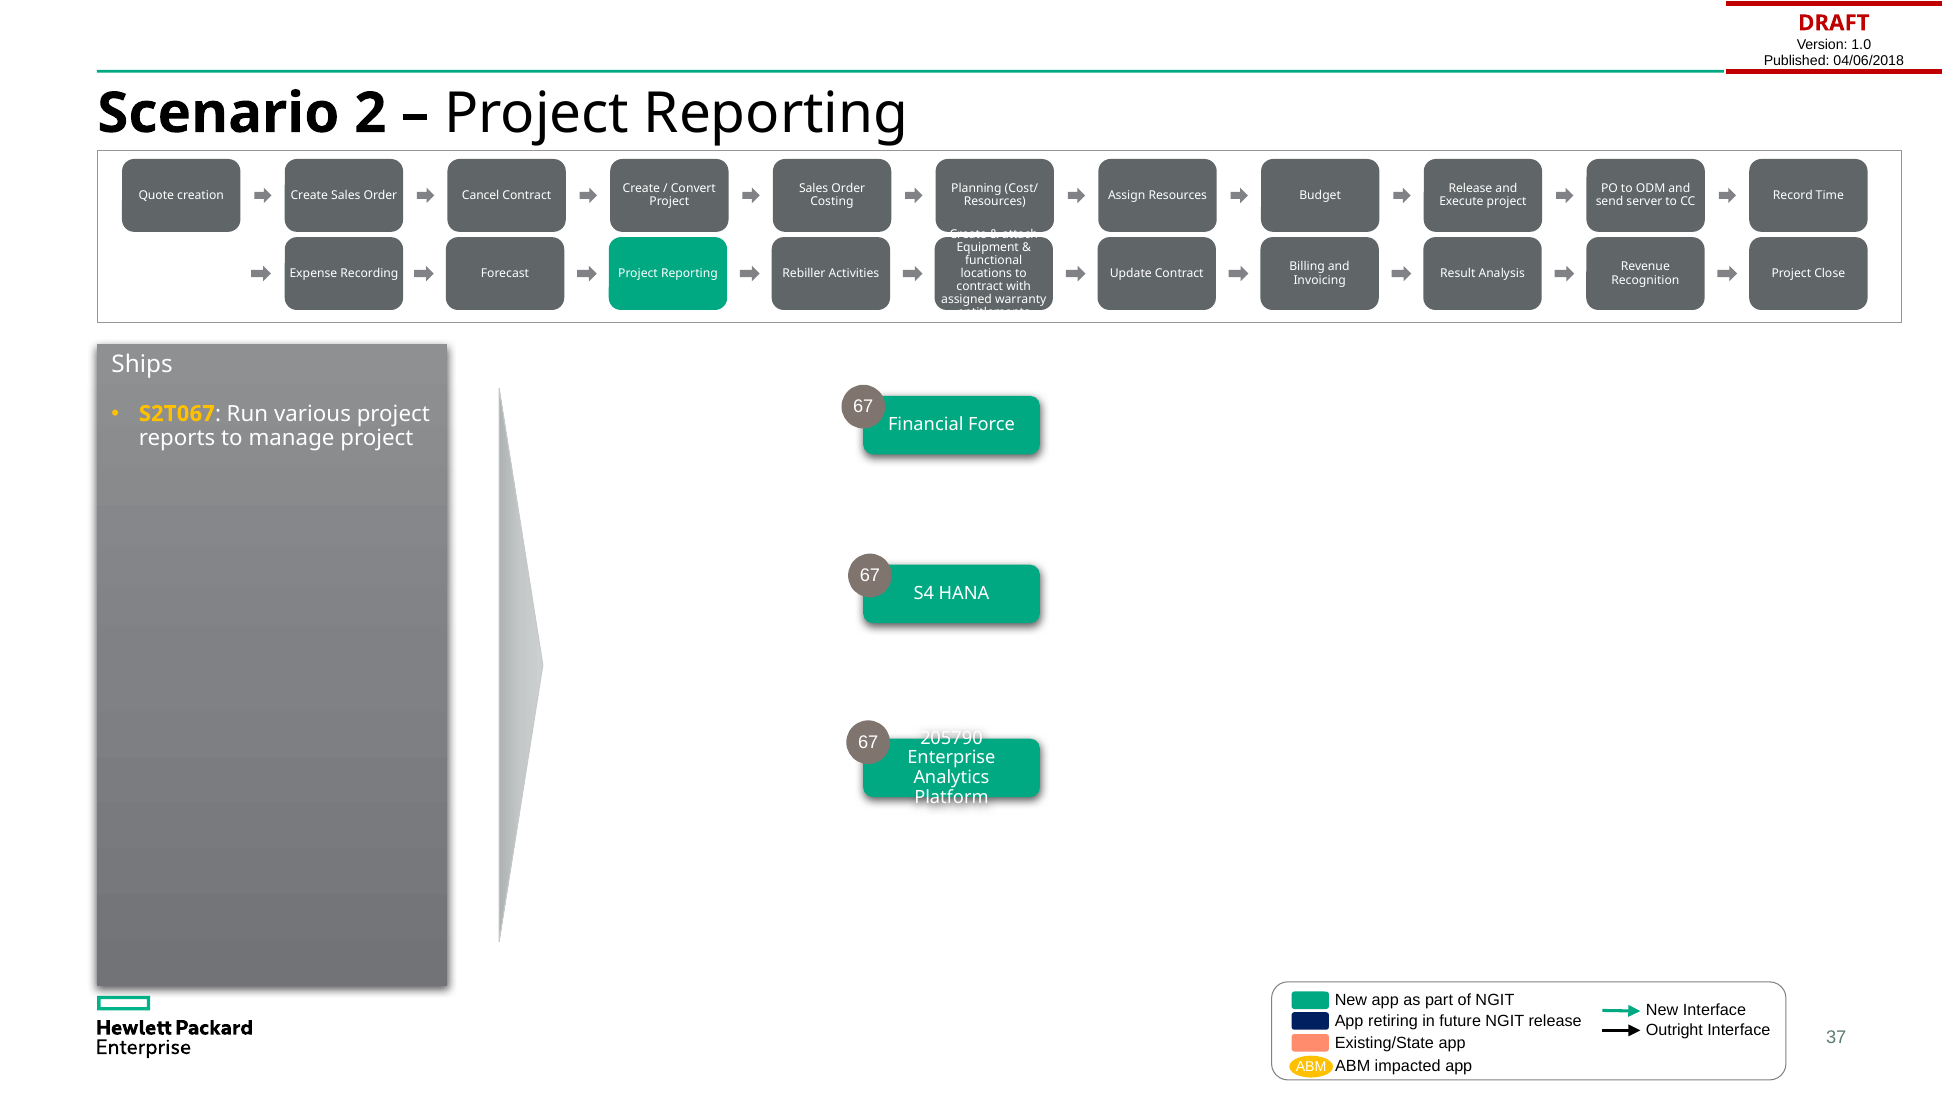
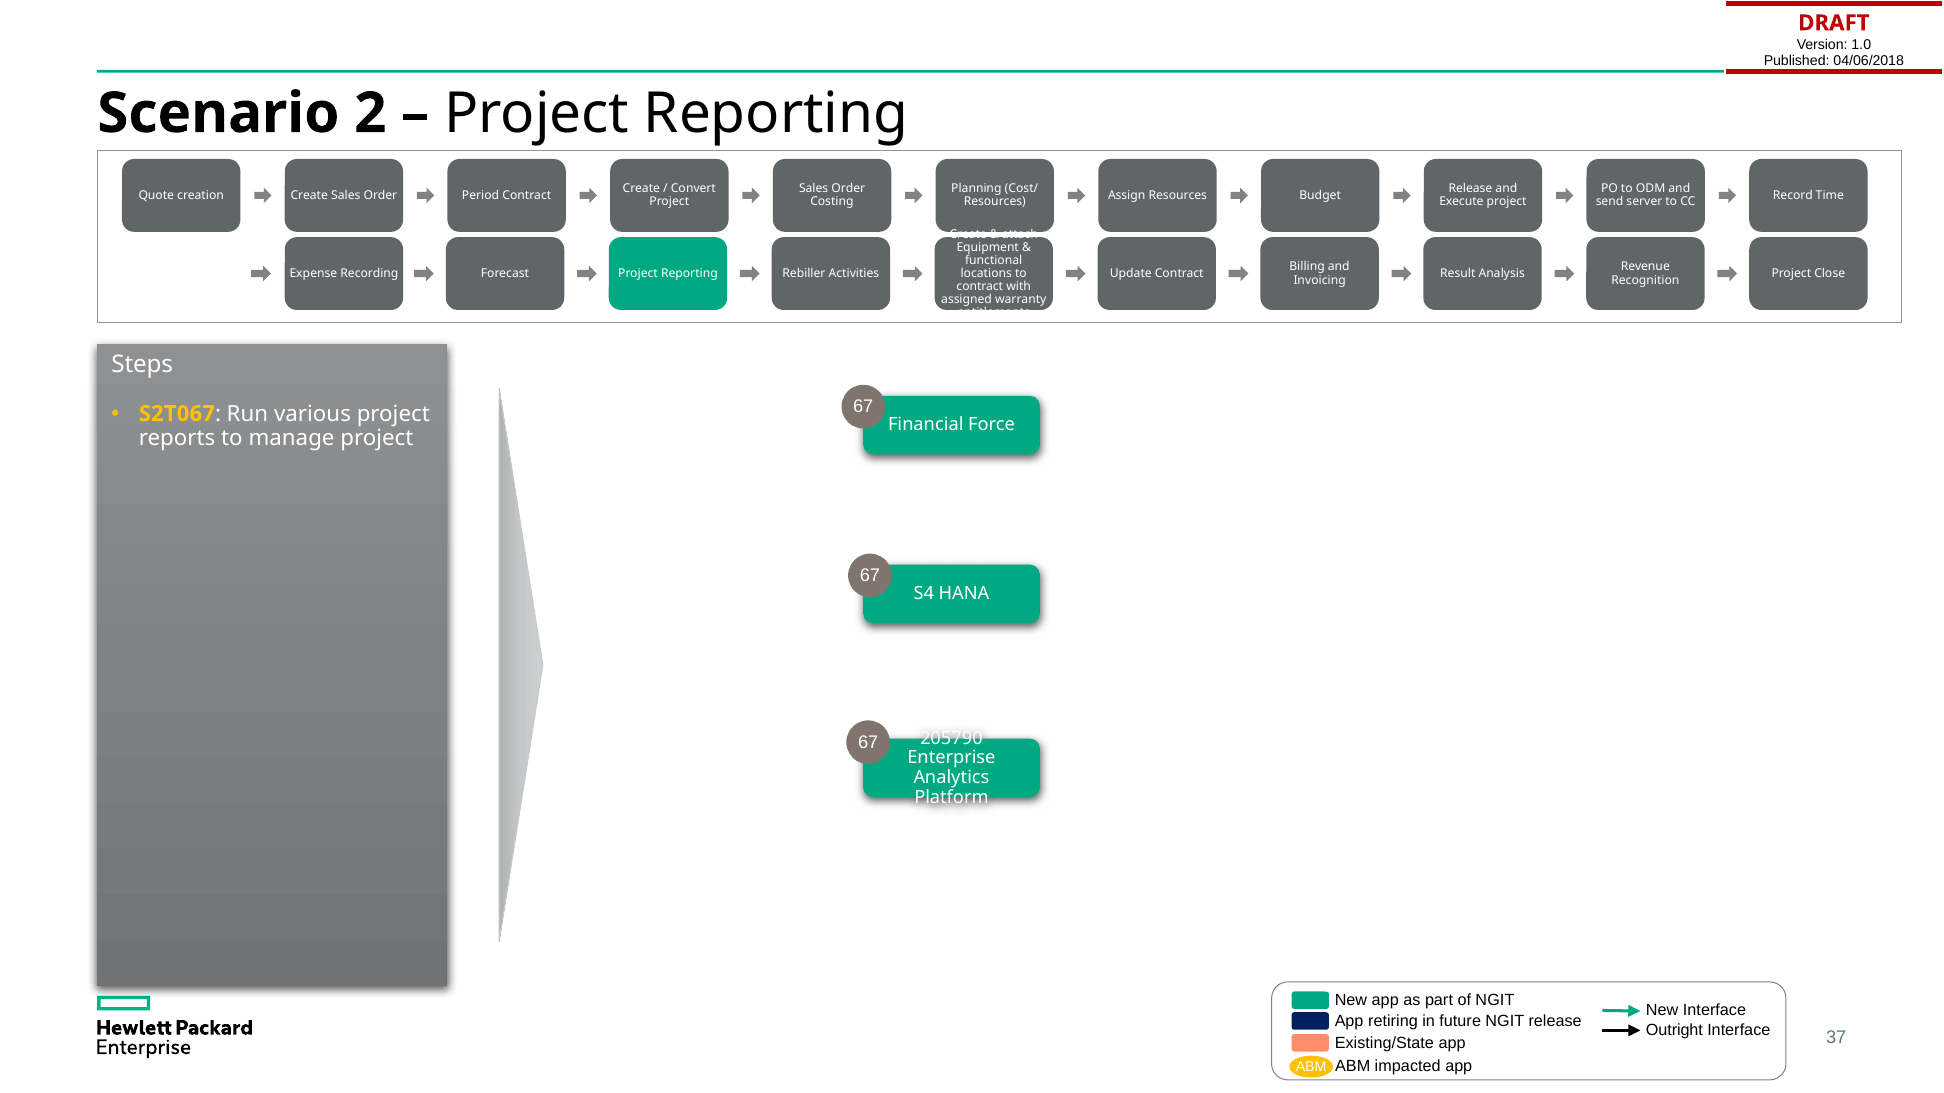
Cancel: Cancel -> Period
Ships: Ships -> Steps
